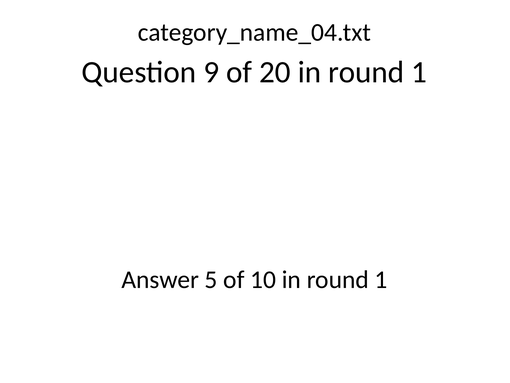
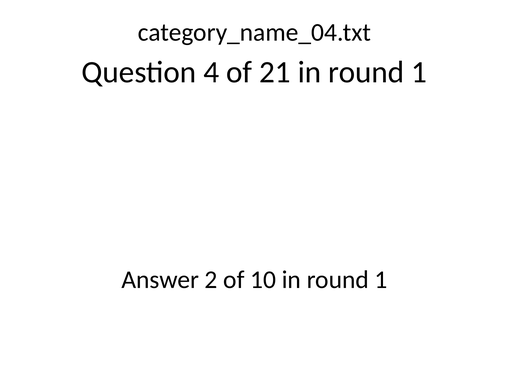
9: 9 -> 4
20: 20 -> 21
5: 5 -> 2
